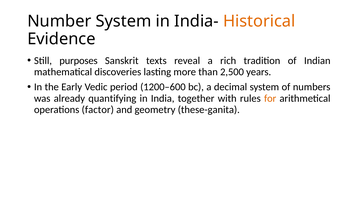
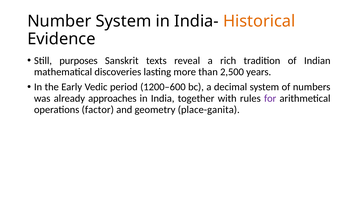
quantifying: quantifying -> approaches
for colour: orange -> purple
these-ganita: these-ganita -> place-ganita
